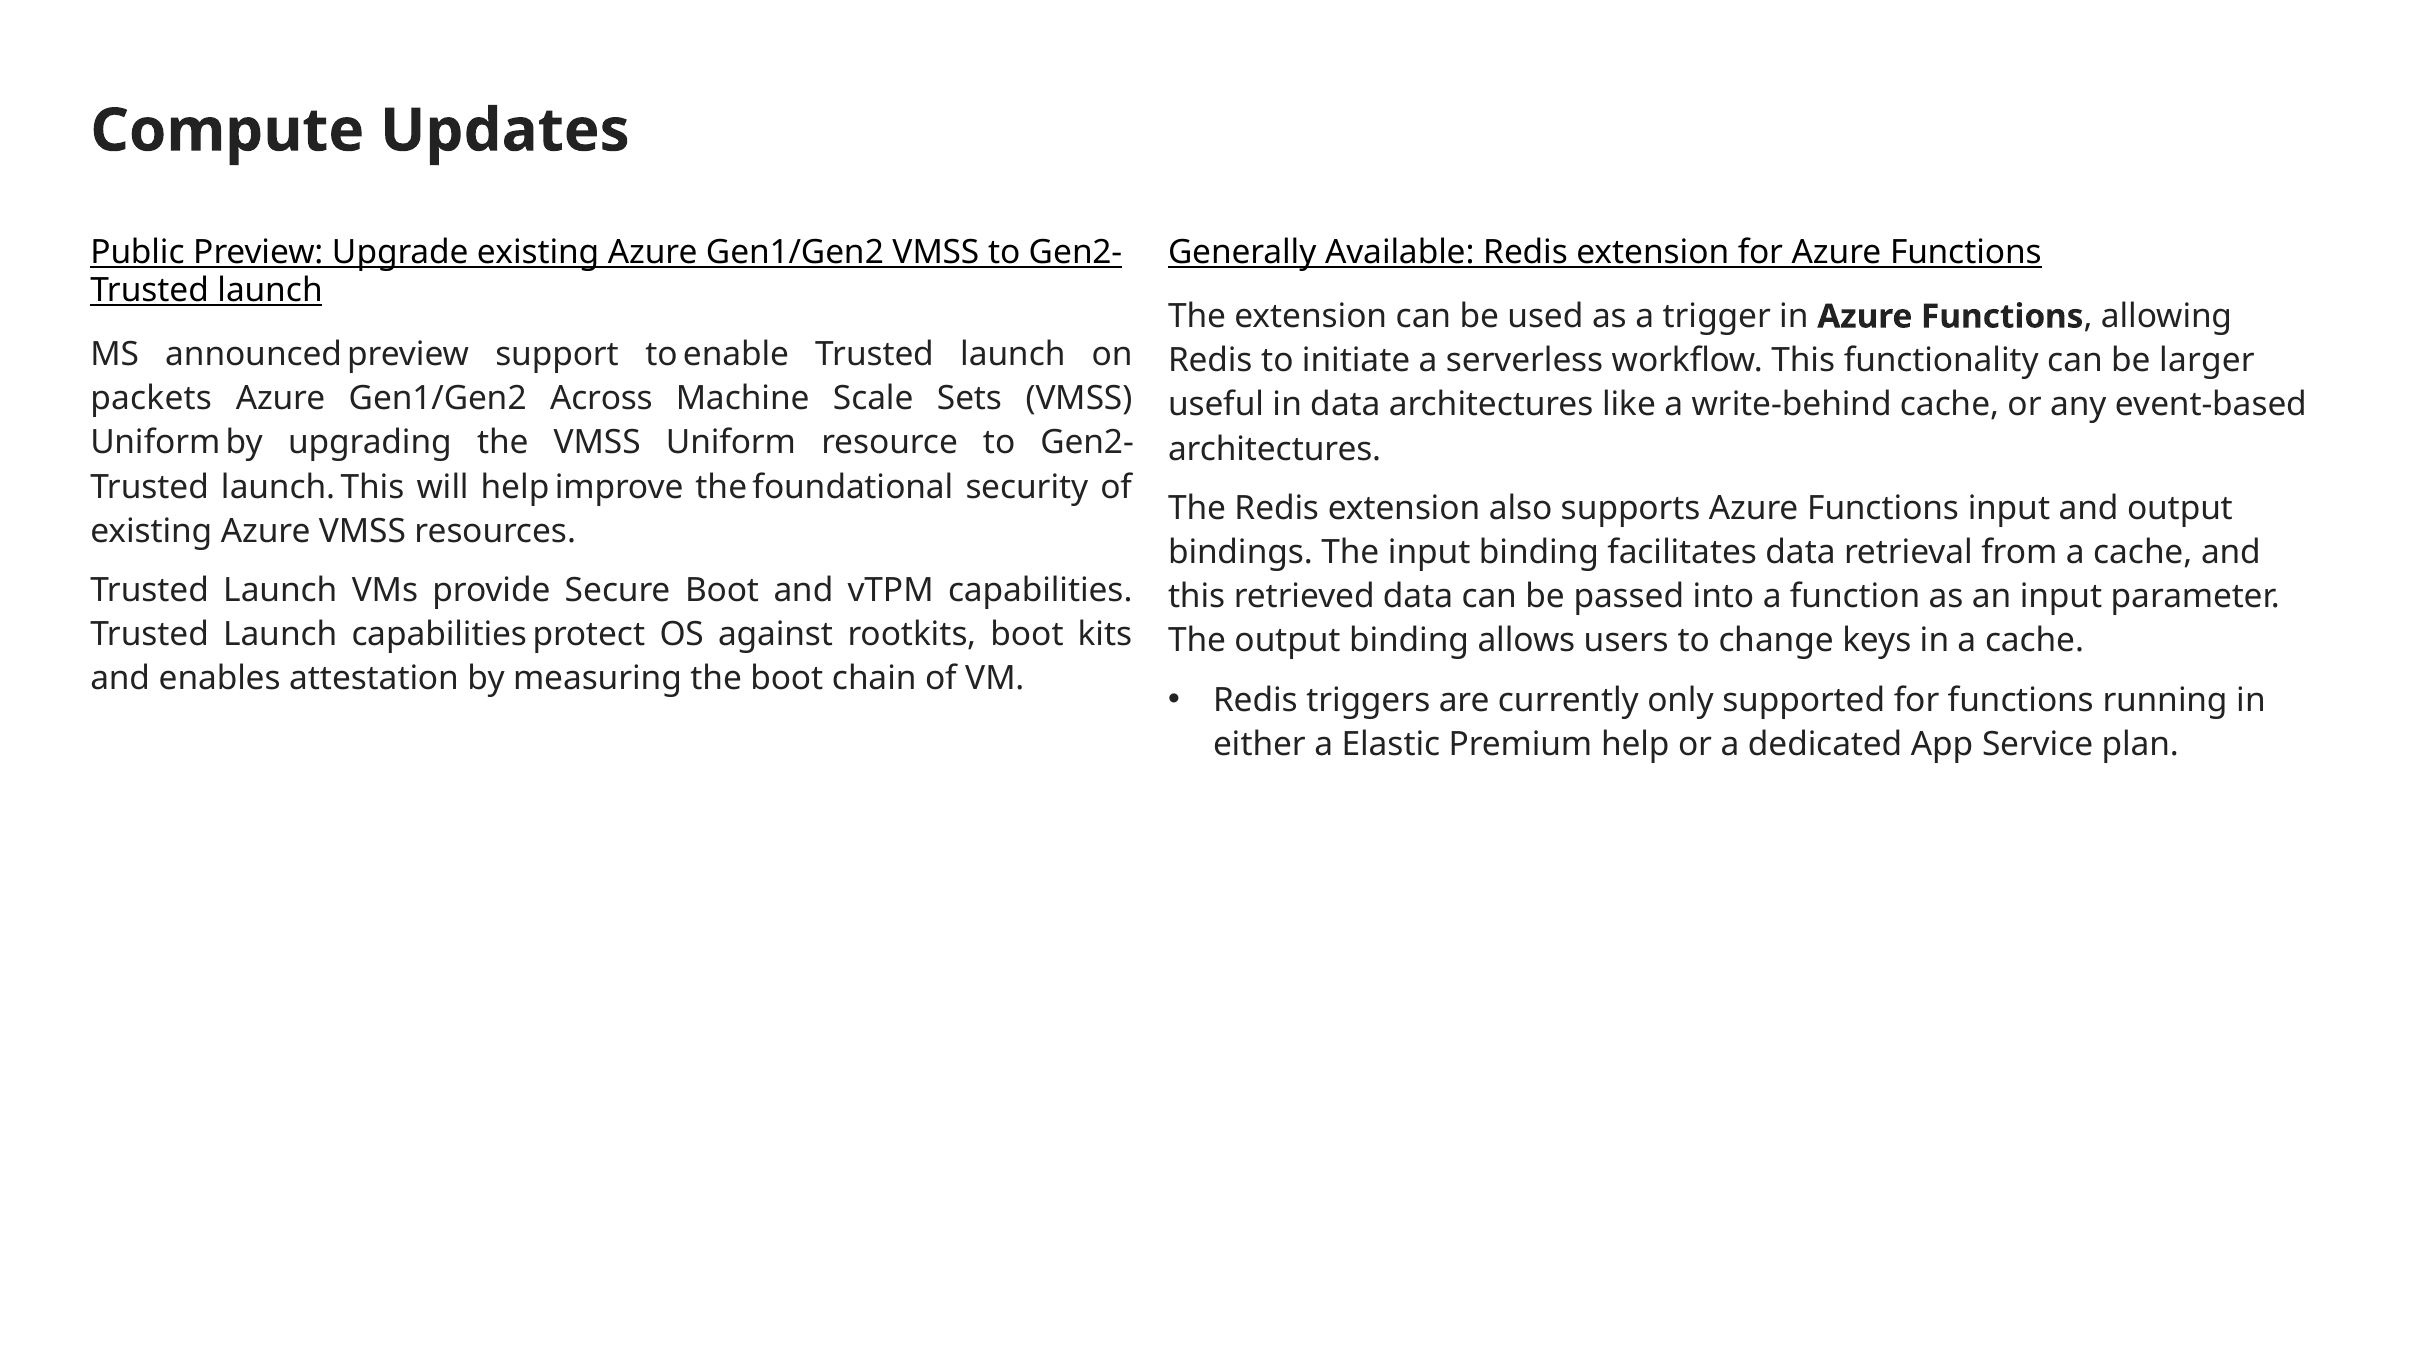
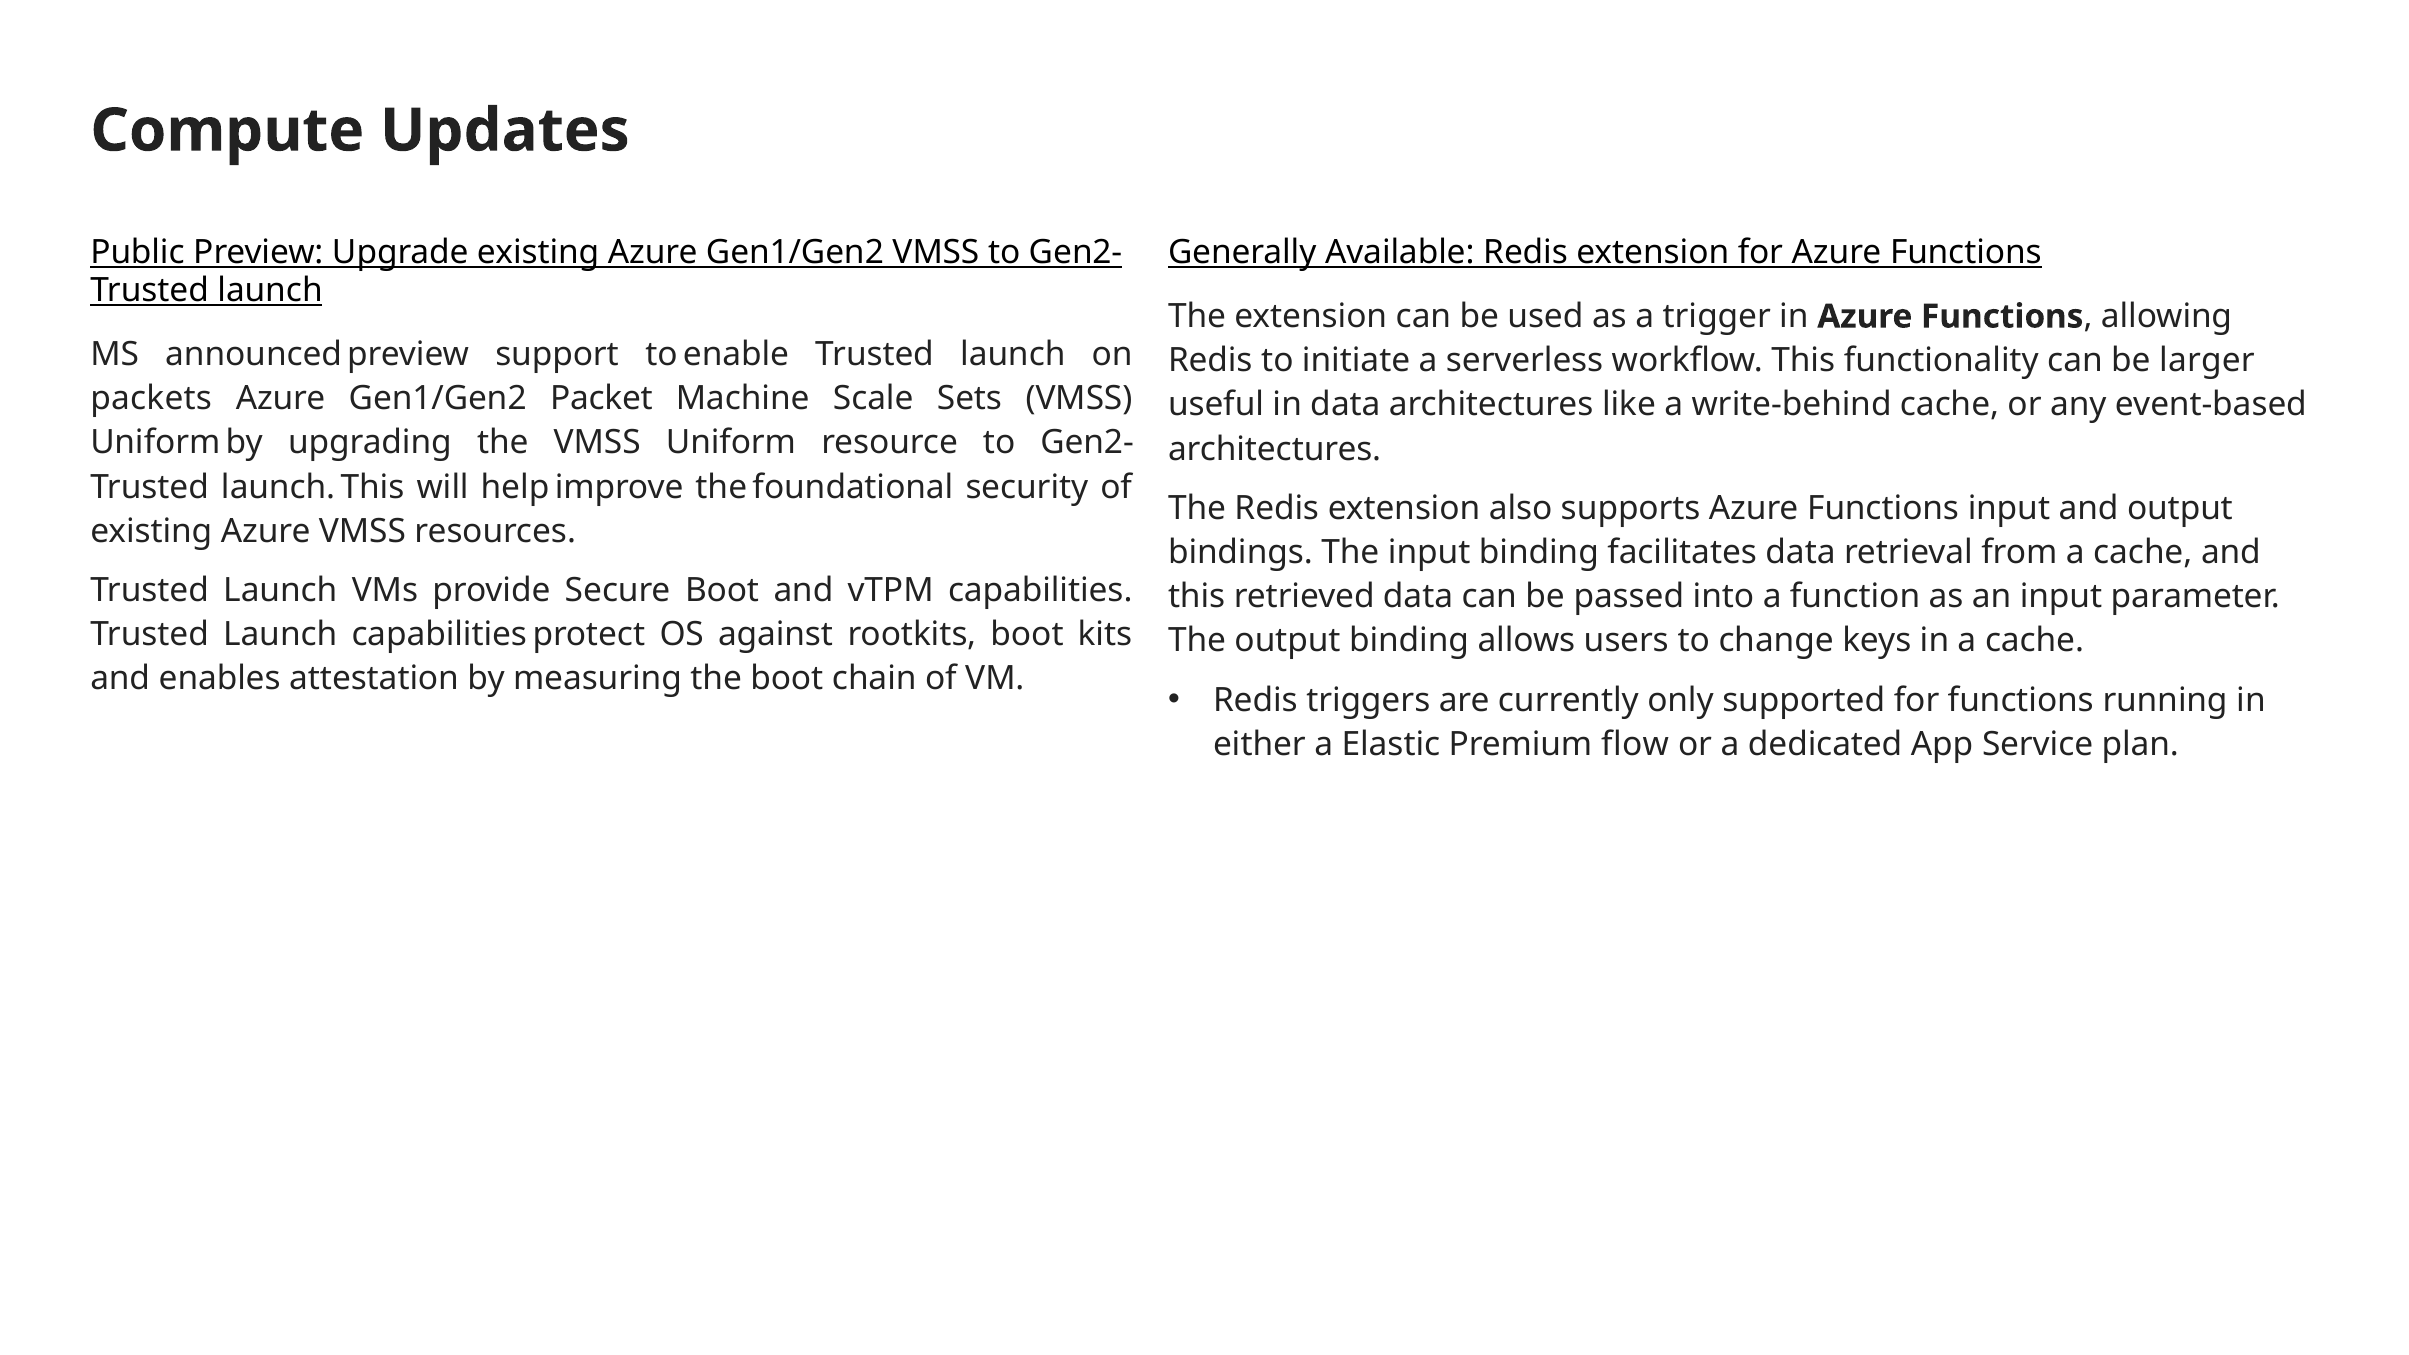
Across: Across -> Packet
Premium help: help -> flow
